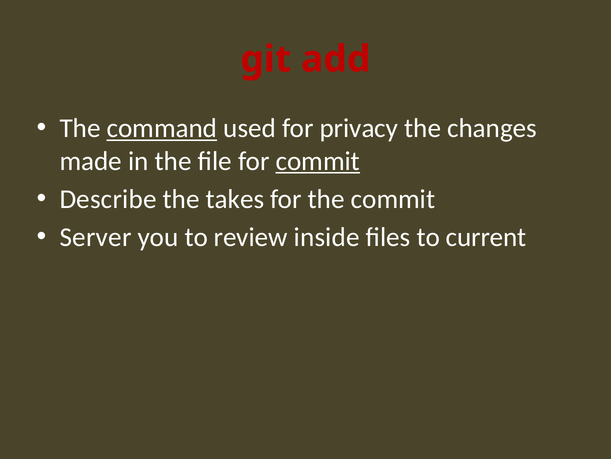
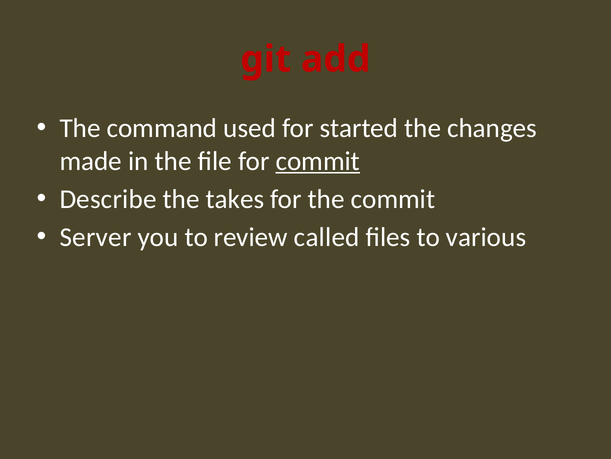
command underline: present -> none
privacy: privacy -> started
inside: inside -> called
current: current -> various
